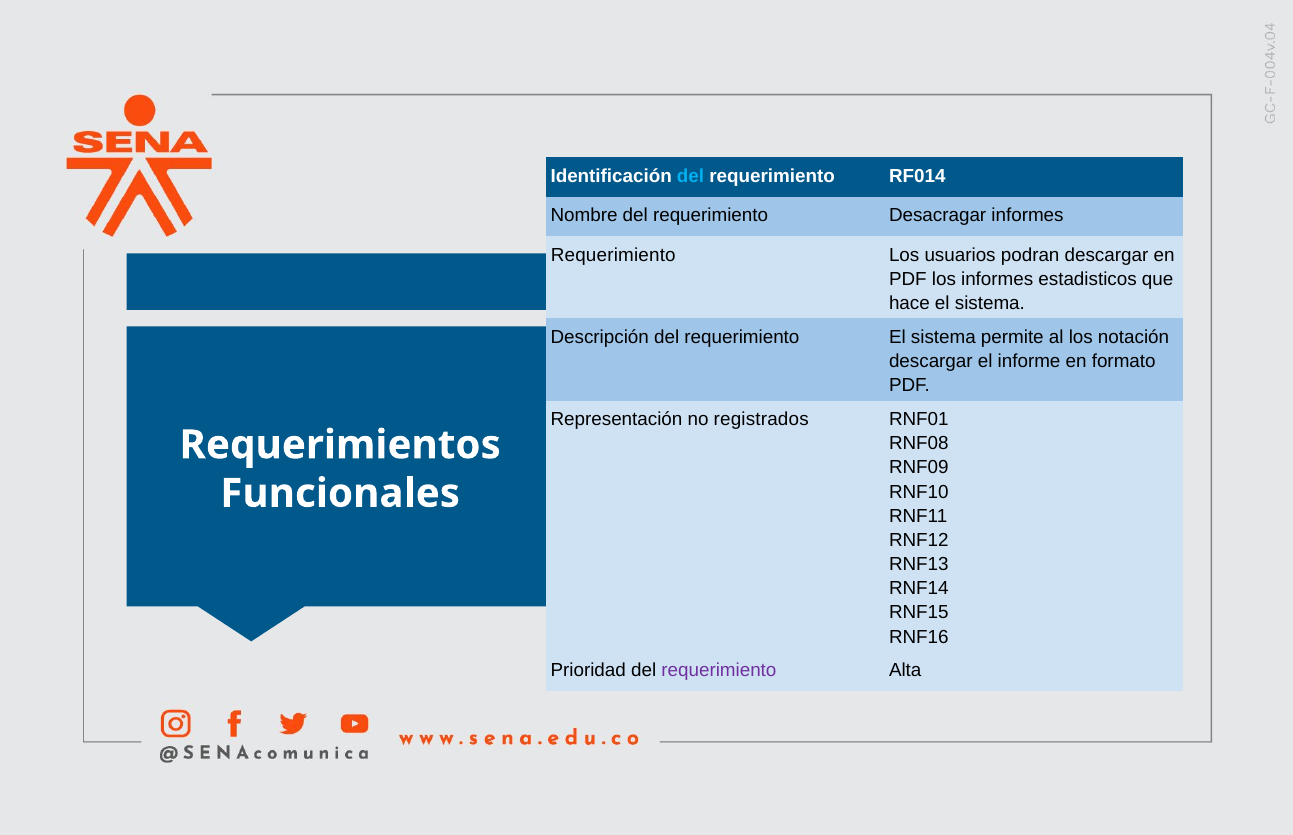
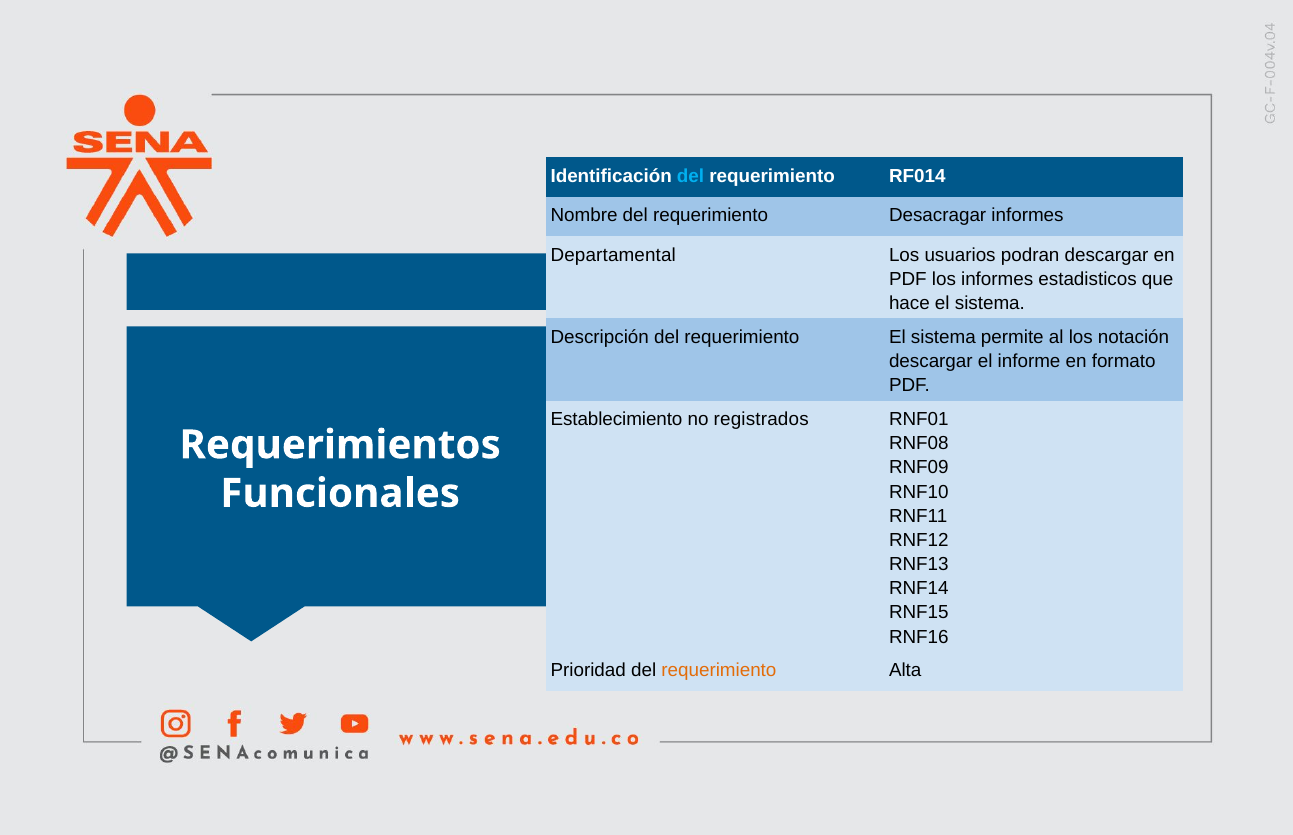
Requerimiento at (613, 255): Requerimiento -> Departamental
Representación: Representación -> Establecimiento
requerimiento at (719, 671) colour: purple -> orange
